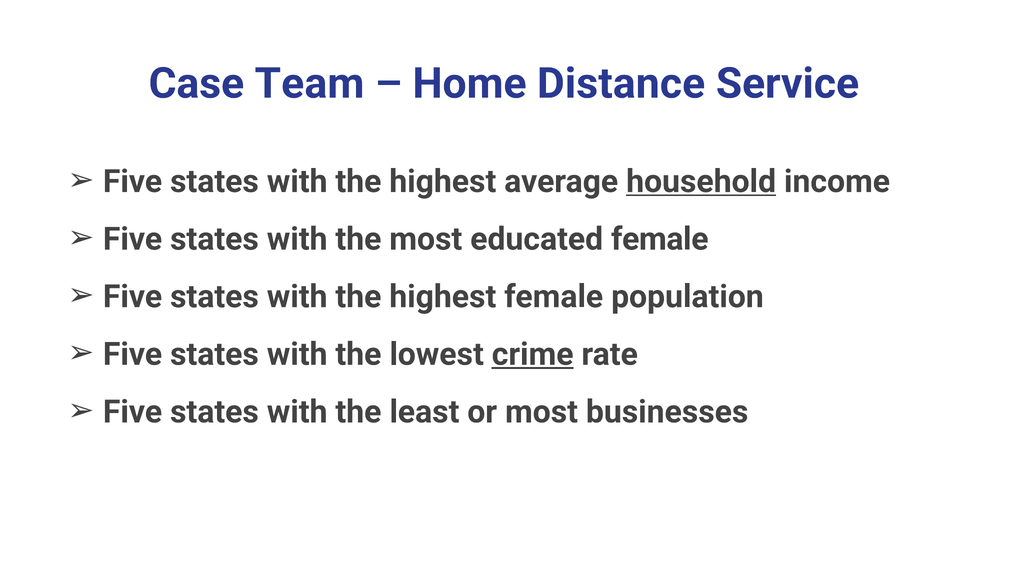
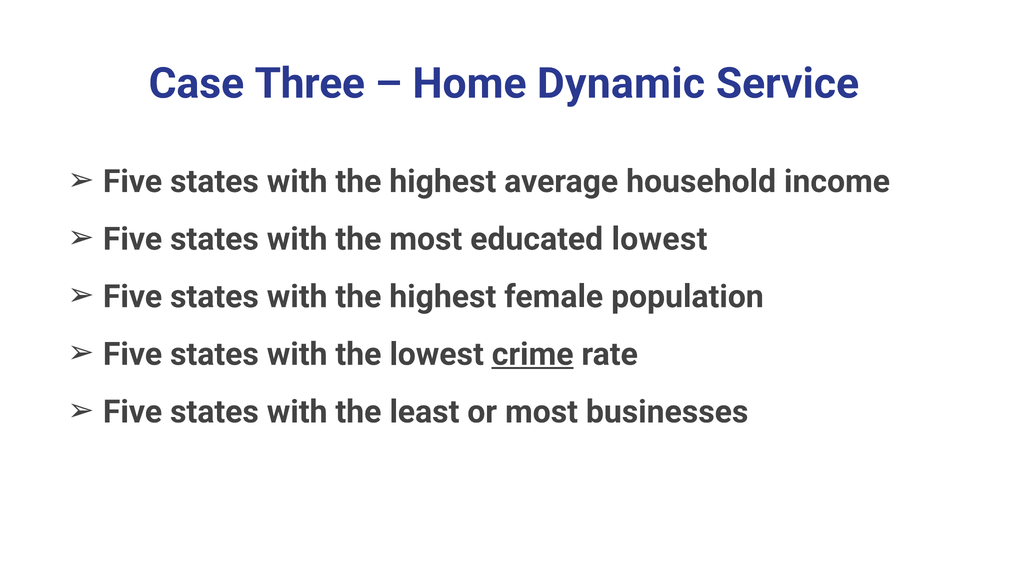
Team: Team -> Three
Distance: Distance -> Dynamic
household underline: present -> none
educated female: female -> lowest
